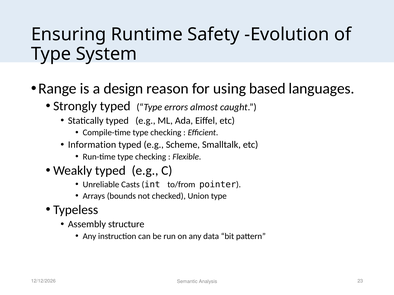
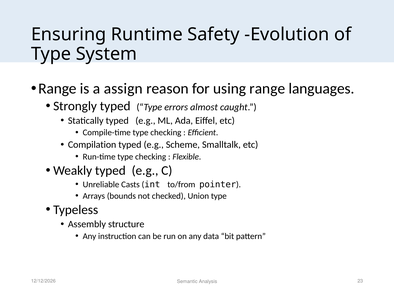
design: design -> assign
using based: based -> range
Information: Information -> Compilation
